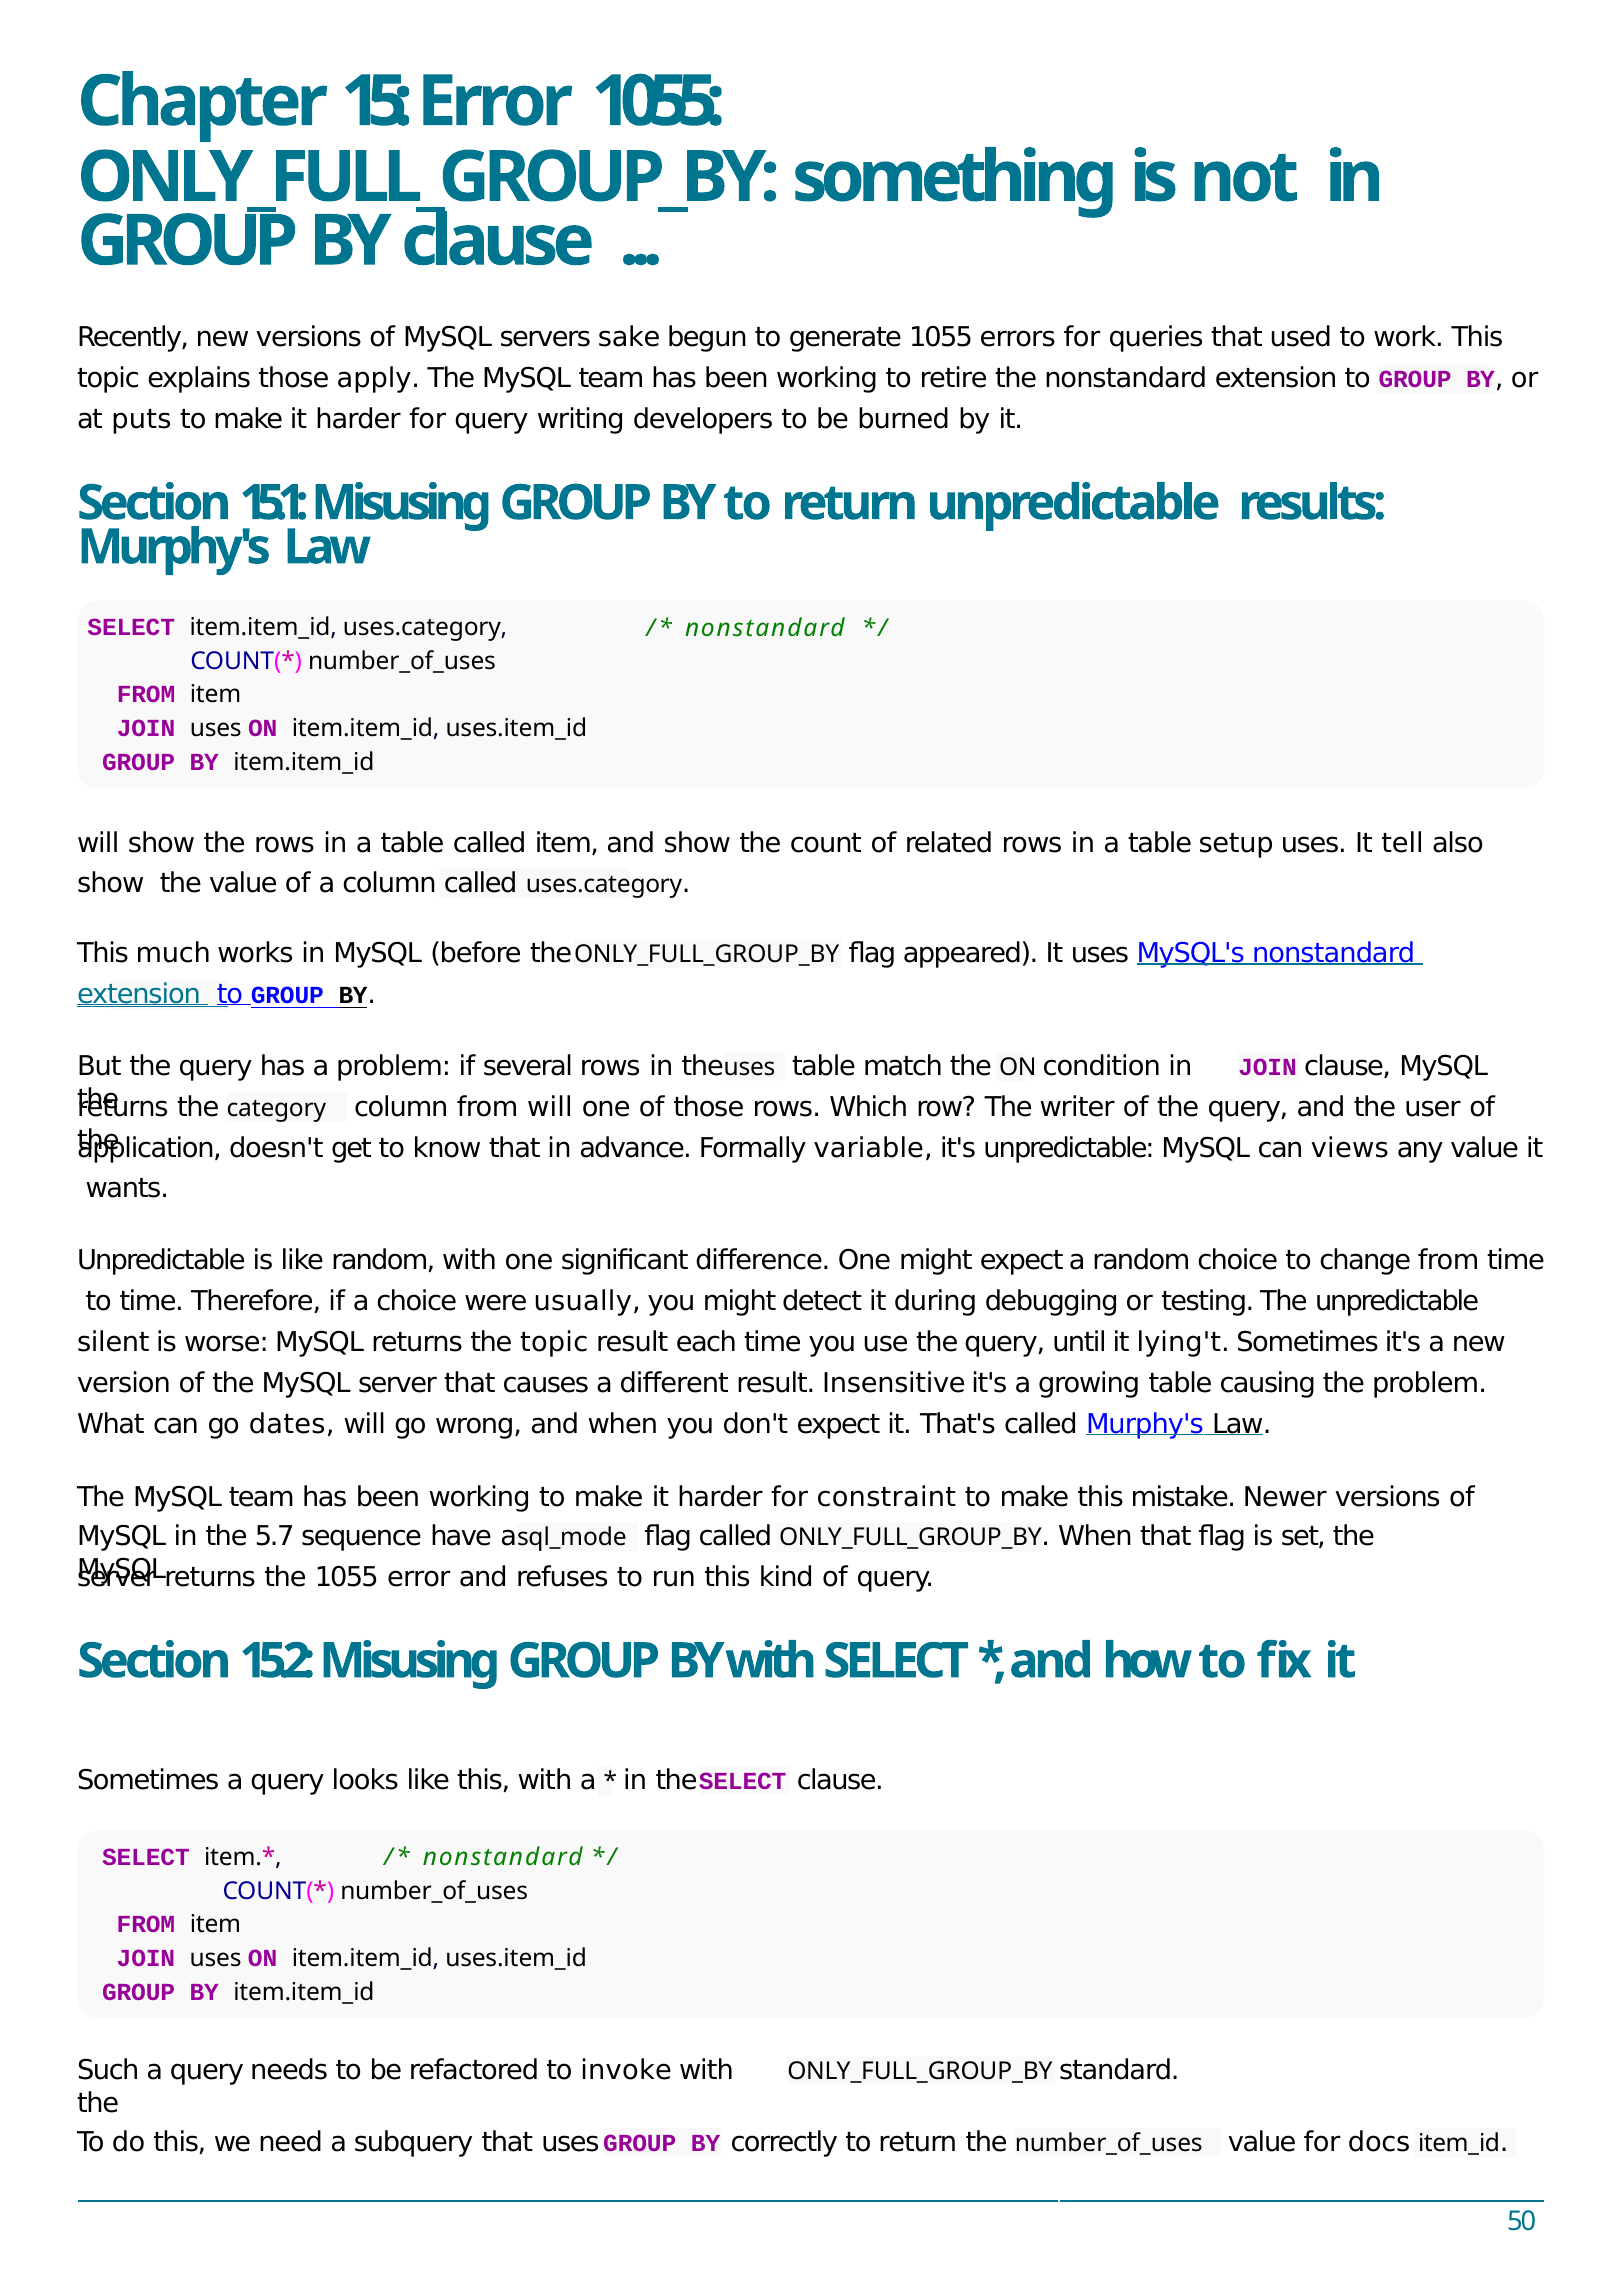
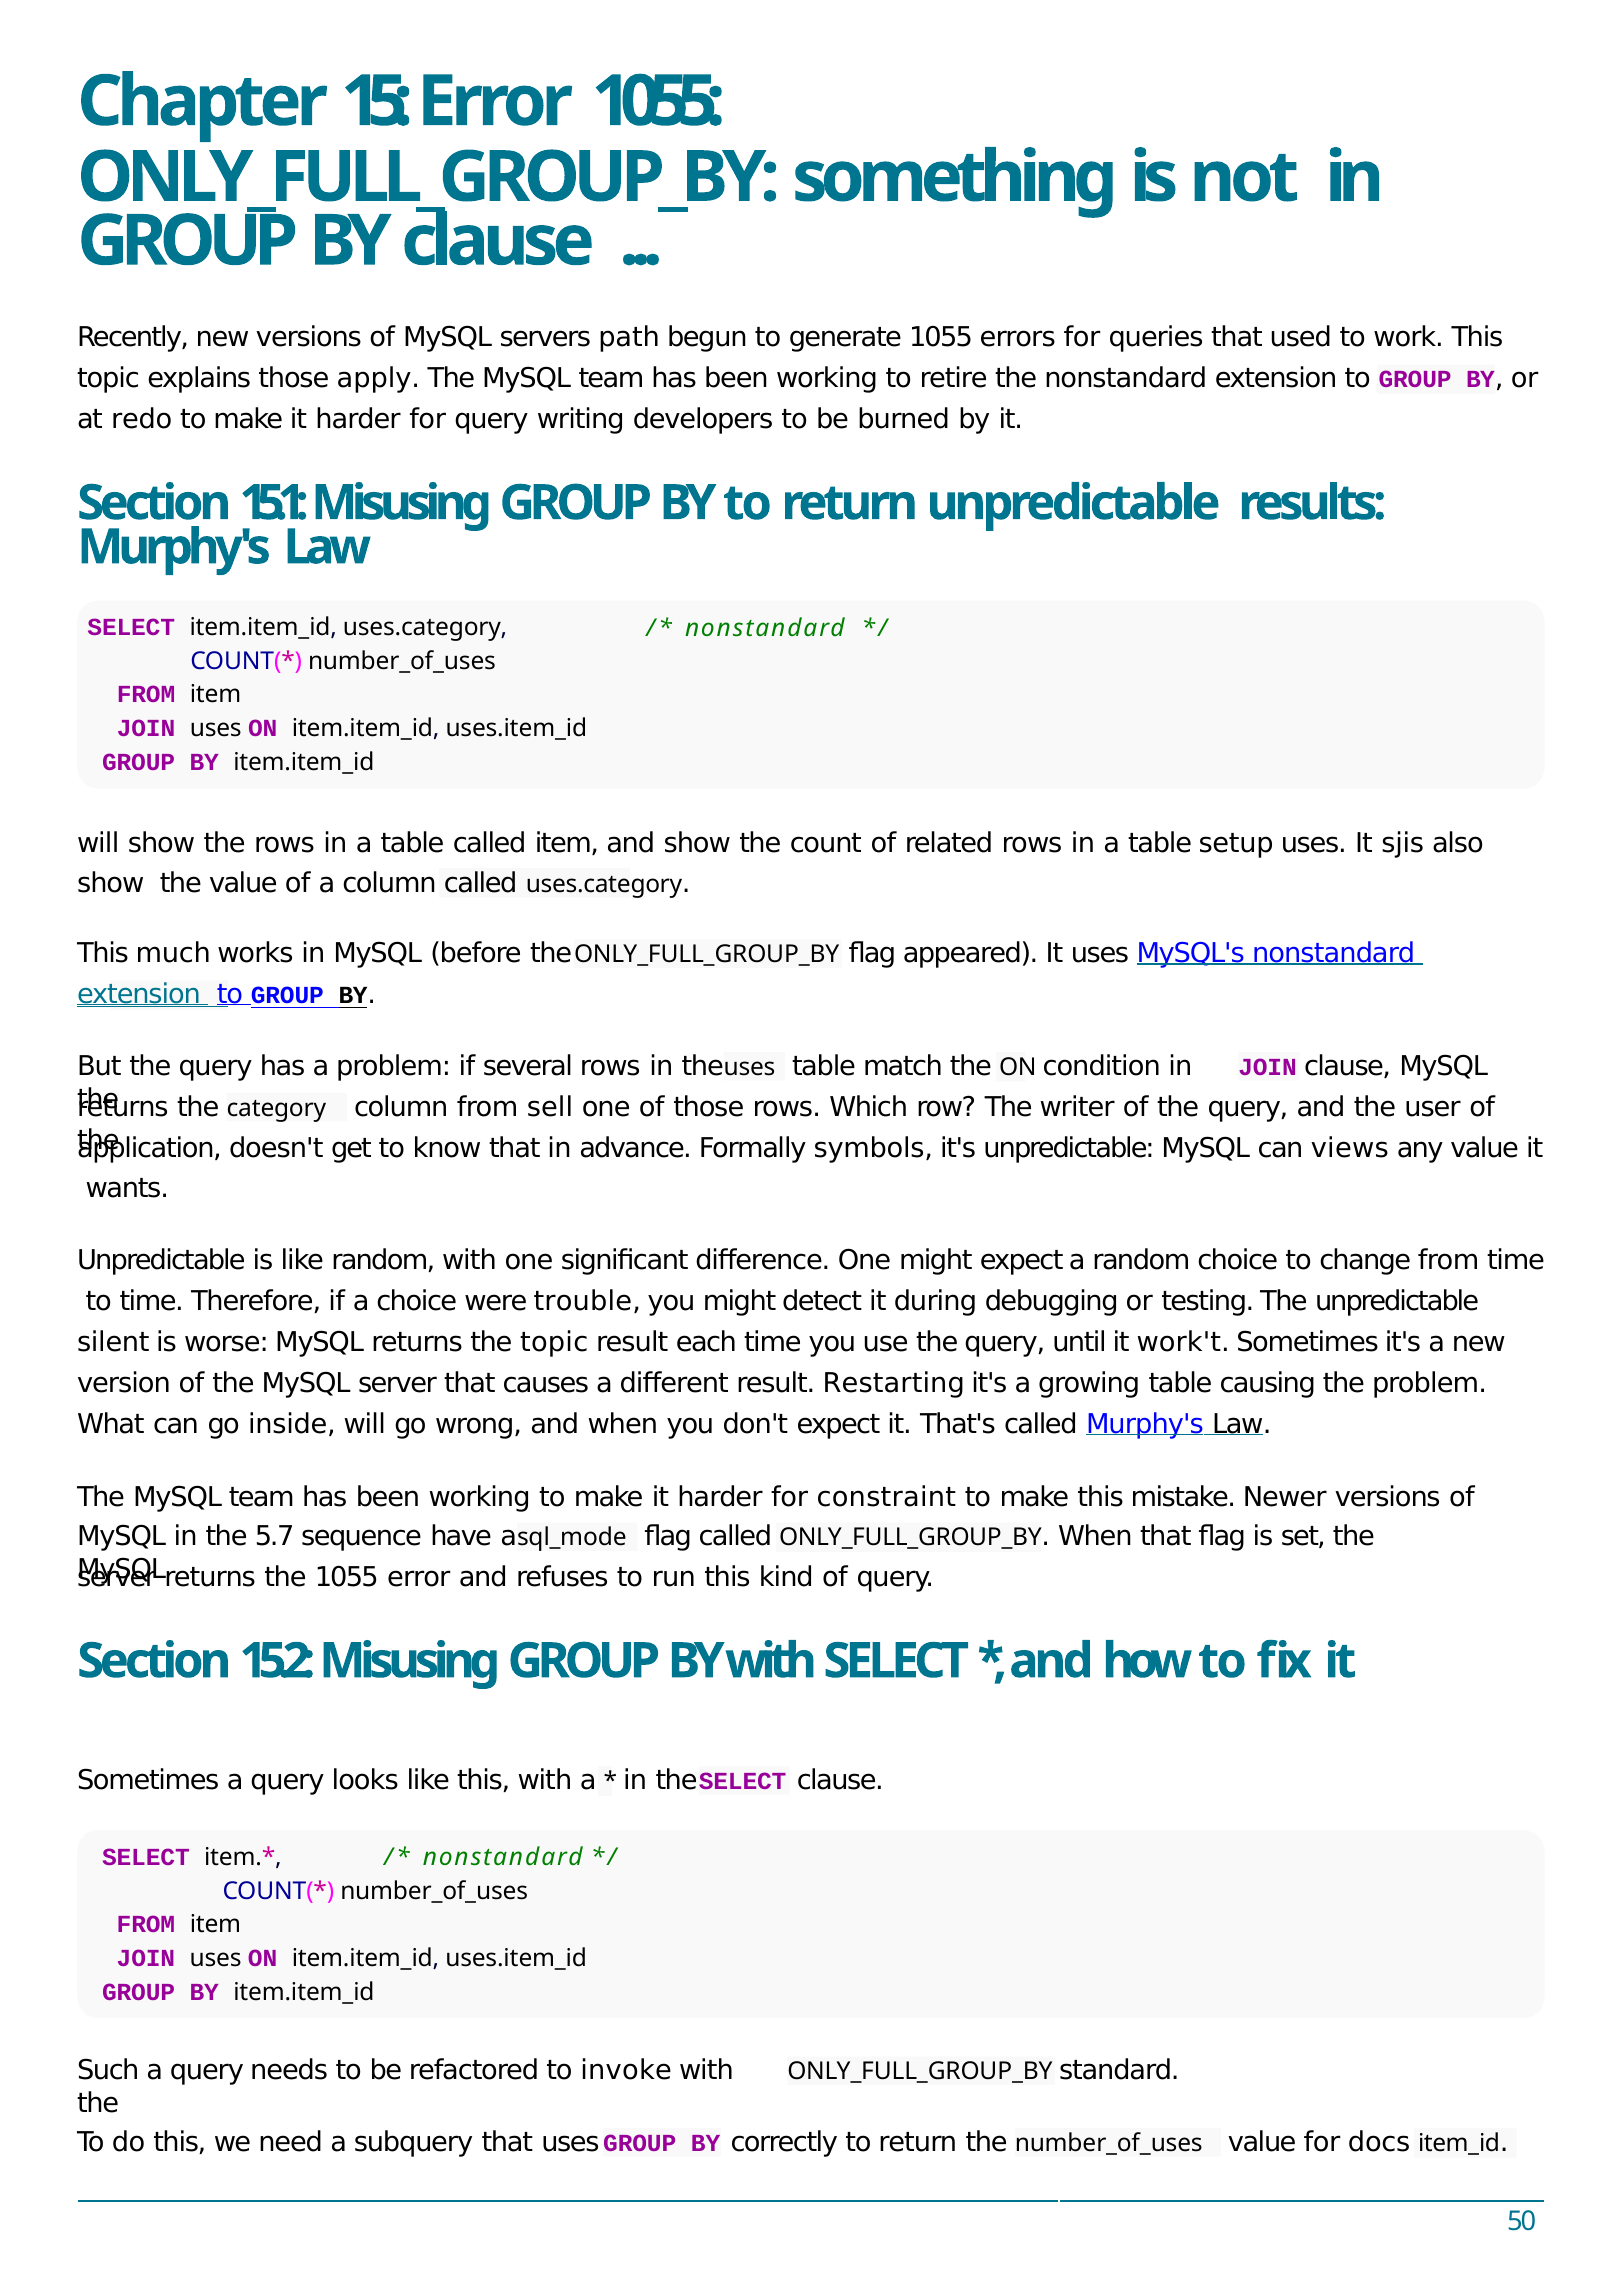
sake: sake -> path
puts: puts -> redo
tell: tell -> sjis
from will: will -> sell
variable: variable -> symbols
usually: usually -> trouble
lying't: lying't -> work't
Insensitive: Insensitive -> Restarting
dates: dates -> inside
